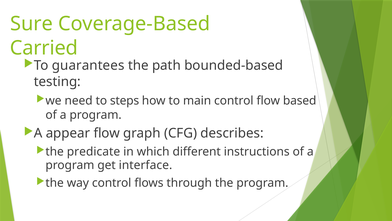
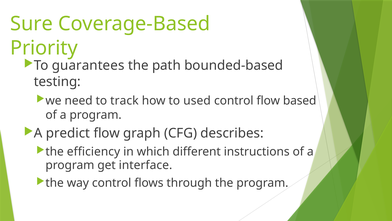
Carried: Carried -> Priority
steps: steps -> track
main: main -> used
appear: appear -> predict
predicate: predicate -> efficiency
